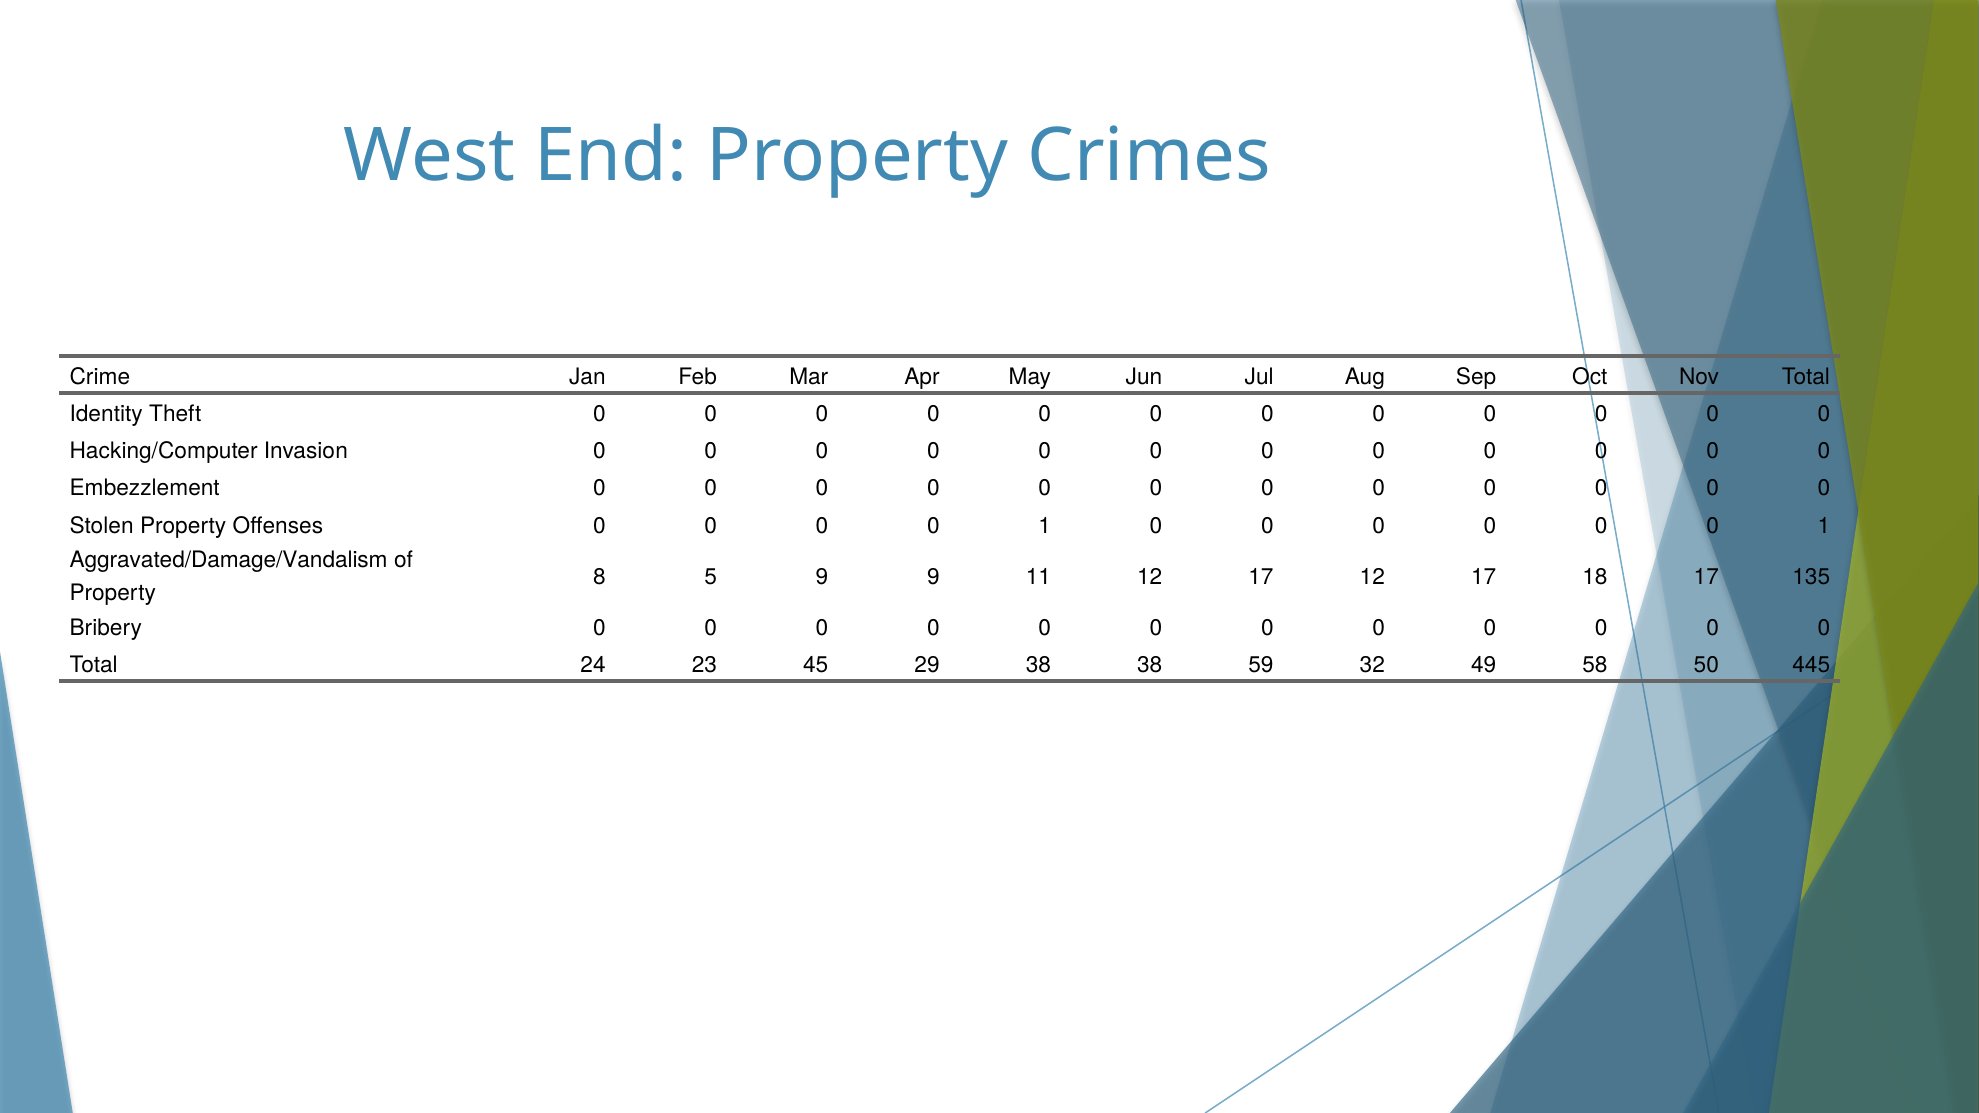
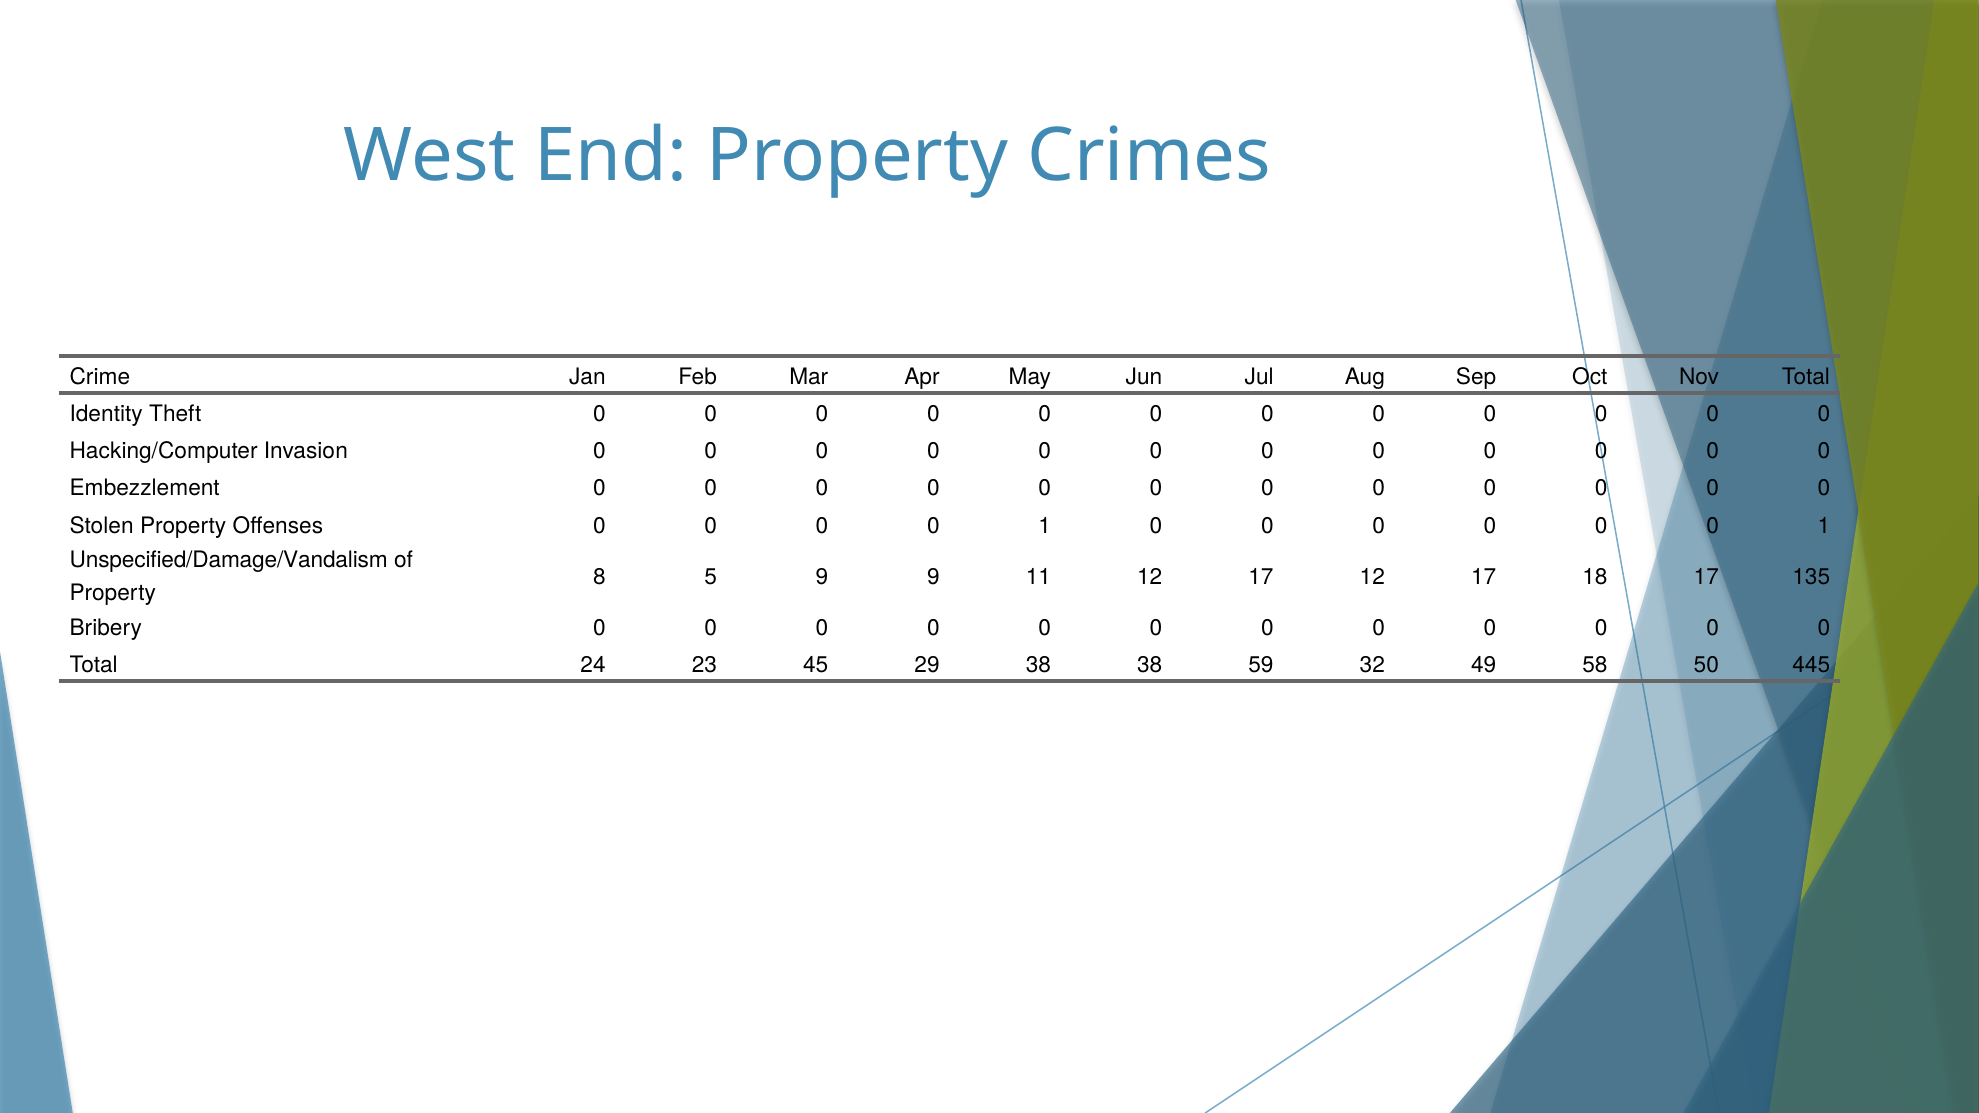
Aggravated/Damage/Vandalism: Aggravated/Damage/Vandalism -> Unspecified/Damage/Vandalism
